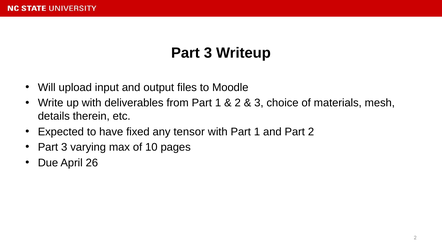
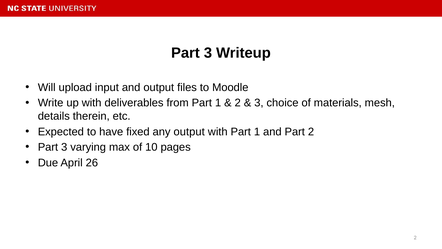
any tensor: tensor -> output
